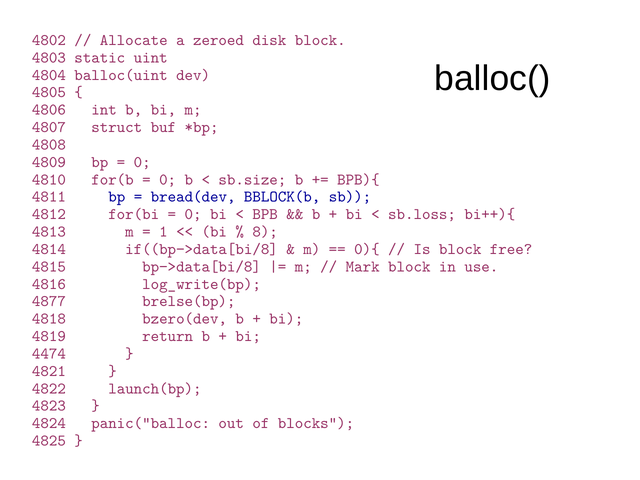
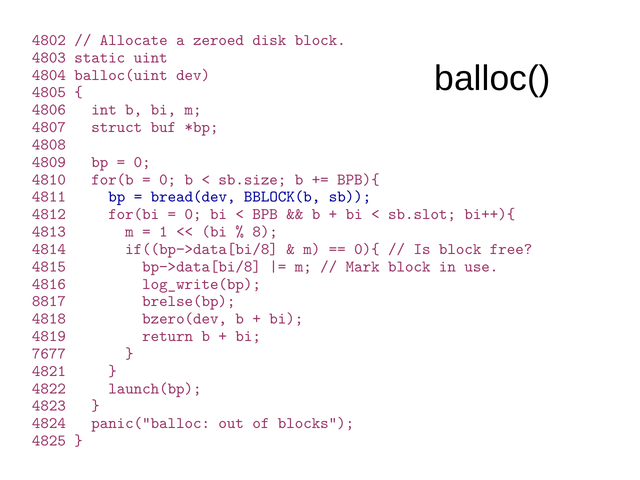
sb.loss: sb.loss -> sb.slot
4877: 4877 -> 8817
4474: 4474 -> 7677
